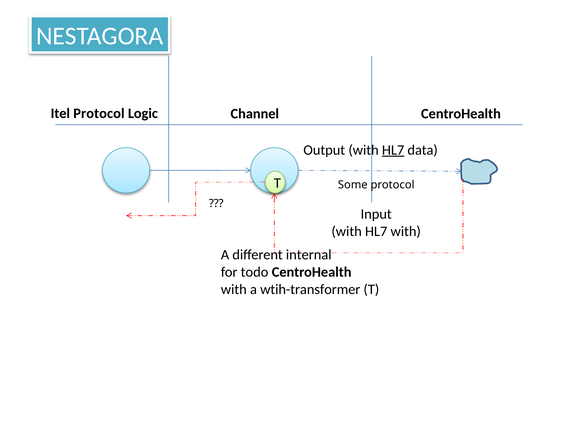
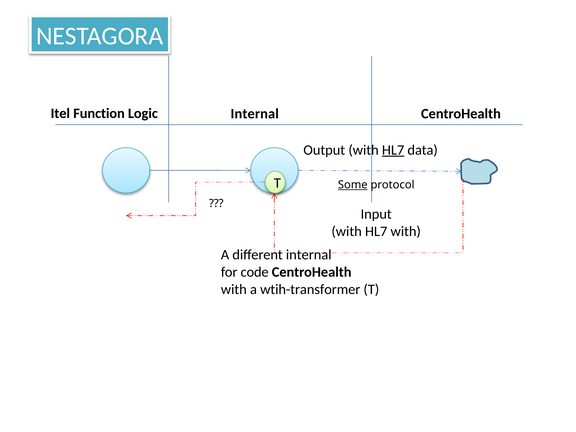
Itel Protocol: Protocol -> Function
Channel at (255, 114): Channel -> Internal
Some underline: none -> present
todo: todo -> code
